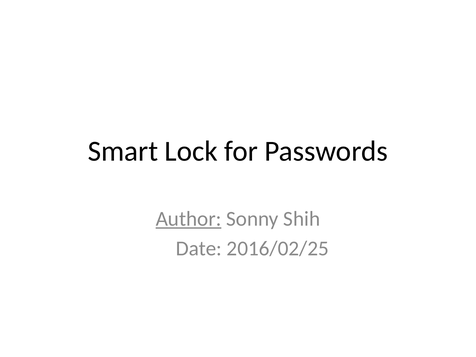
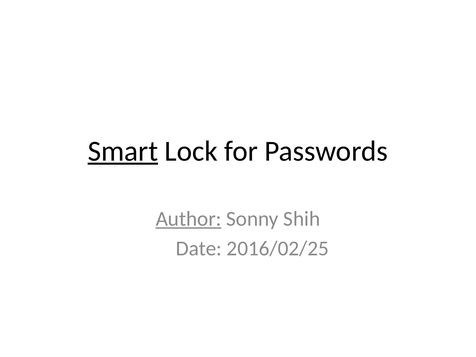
Smart underline: none -> present
